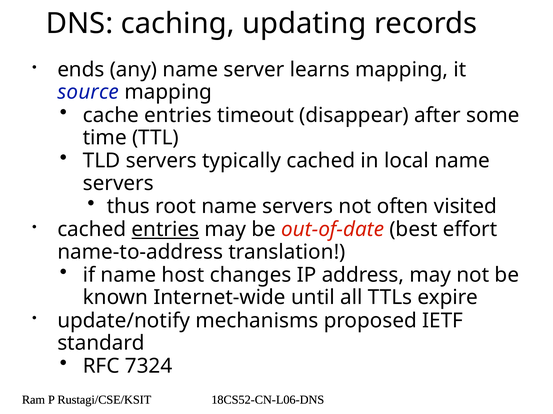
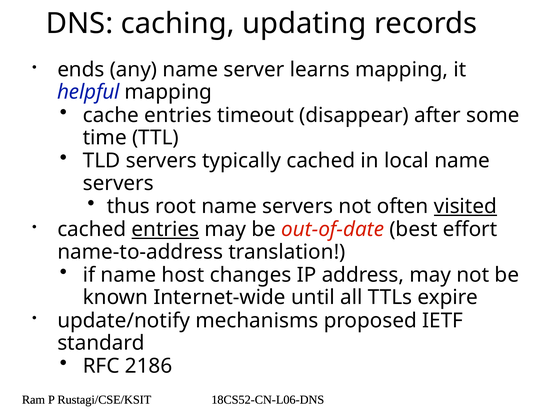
source: source -> helpful
visited underline: none -> present
7324: 7324 -> 2186
